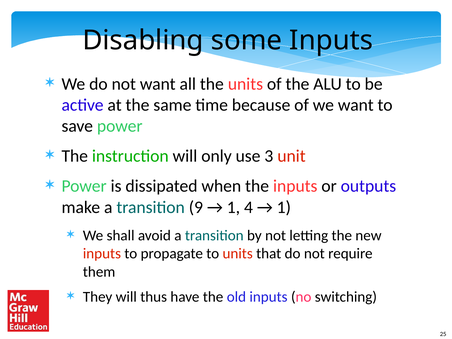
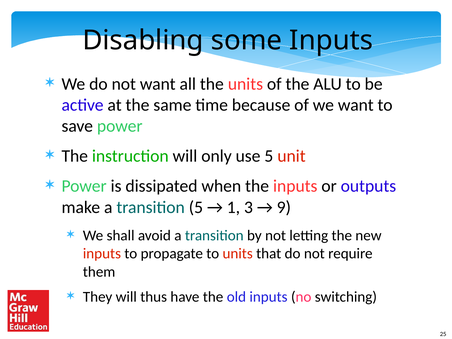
use 3: 3 -> 5
transition 9: 9 -> 5
4: 4 -> 3
1 at (284, 207): 1 -> 9
